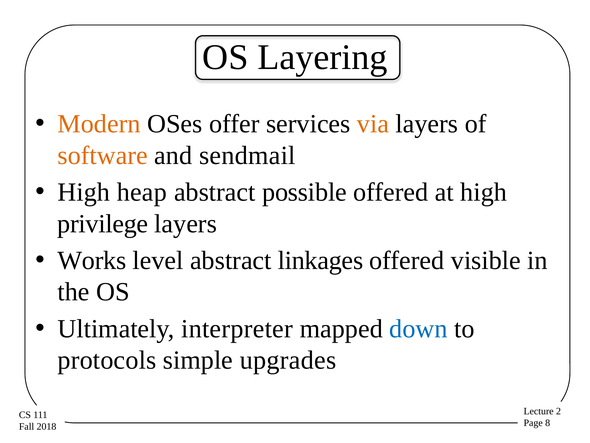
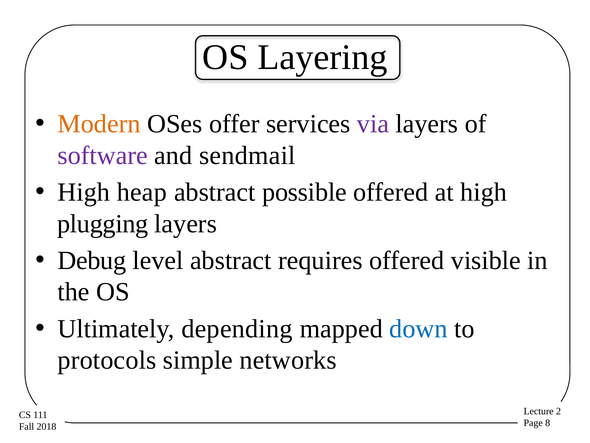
via colour: orange -> purple
software colour: orange -> purple
privilege: privilege -> plugging
Works: Works -> Debug
linkages: linkages -> requires
interpreter: interpreter -> depending
upgrades: upgrades -> networks
